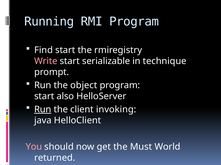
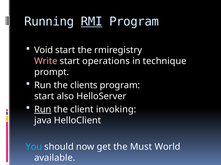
RMI underline: none -> present
Find: Find -> Void
serializable: serializable -> operations
object: object -> clients
You colour: pink -> light blue
returned: returned -> available
